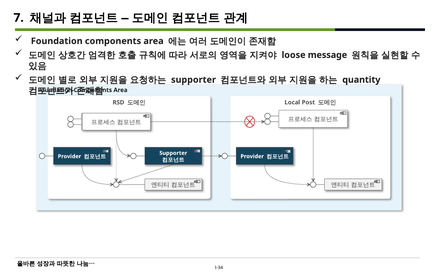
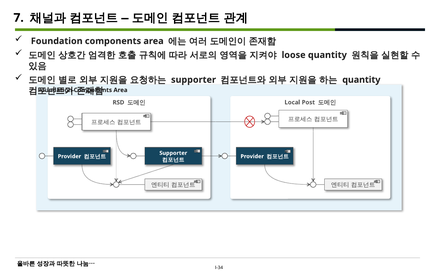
loose message: message -> quantity
